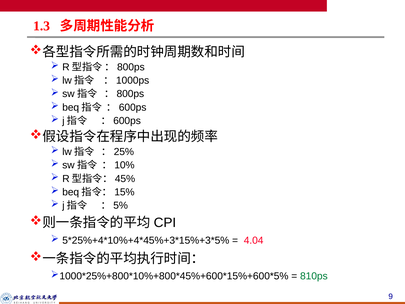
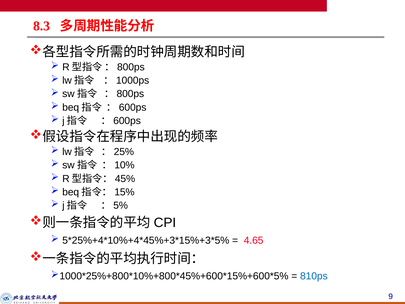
1.3: 1.3 -> 8.3
4.04: 4.04 -> 4.65
810ps colour: green -> blue
